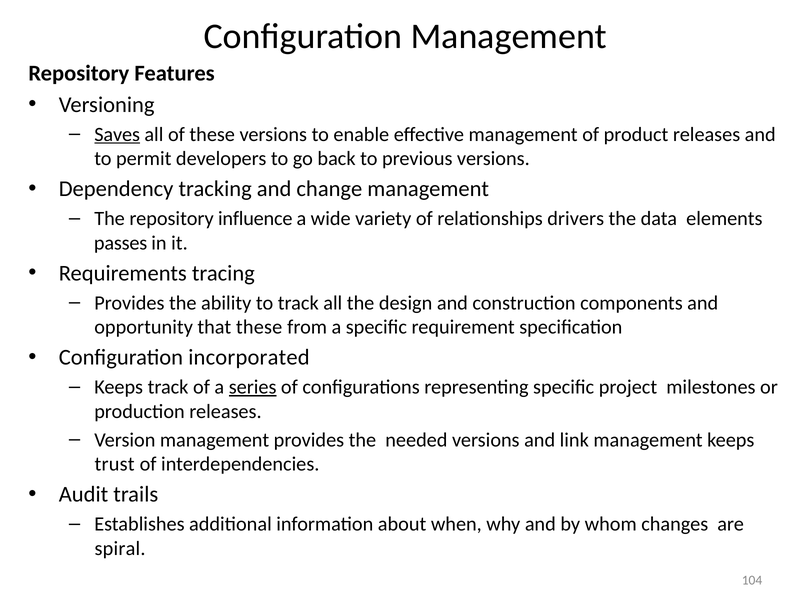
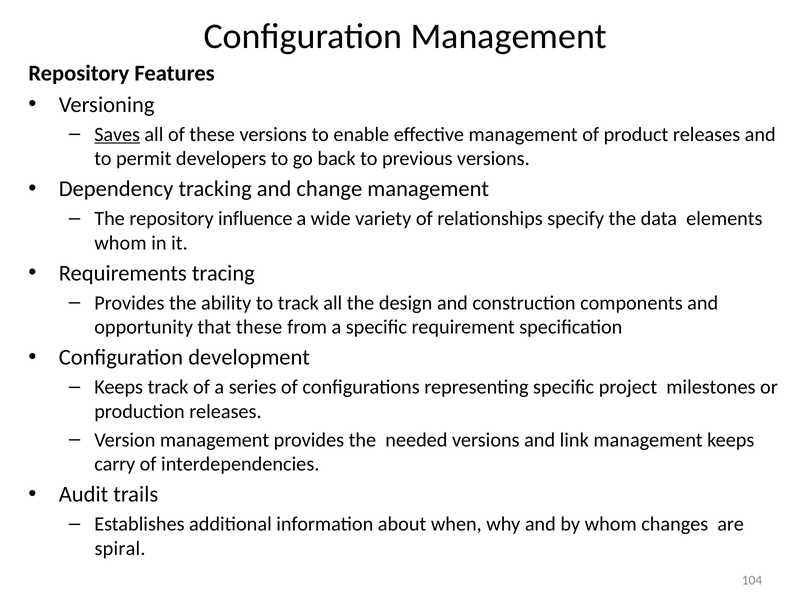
drivers: drivers -> specify
passes at (121, 243): passes -> whom
incorporated: incorporated -> development
series underline: present -> none
trust: trust -> carry
